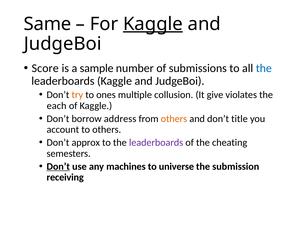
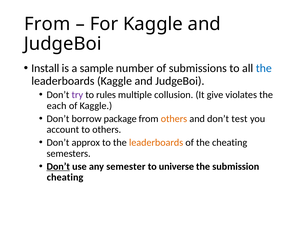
Same at (47, 24): Same -> From
Kaggle at (153, 24) underline: present -> none
Score: Score -> Install
try colour: orange -> purple
ones: ones -> rules
address: address -> package
title: title -> test
leaderboards at (156, 143) colour: purple -> orange
machines: machines -> semester
receiving at (65, 178): receiving -> cheating
